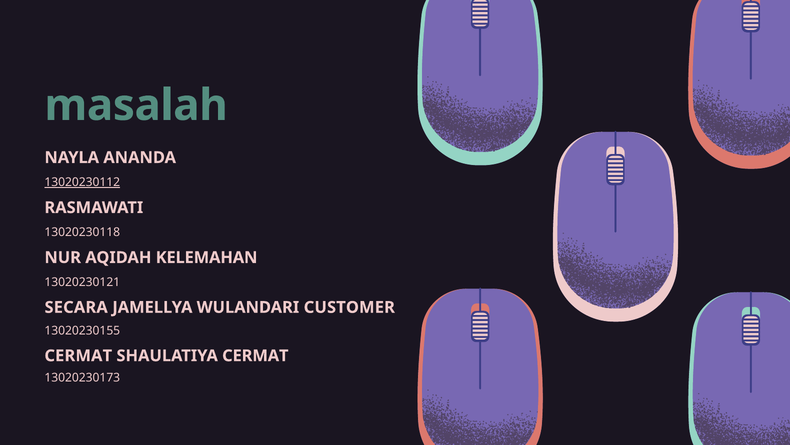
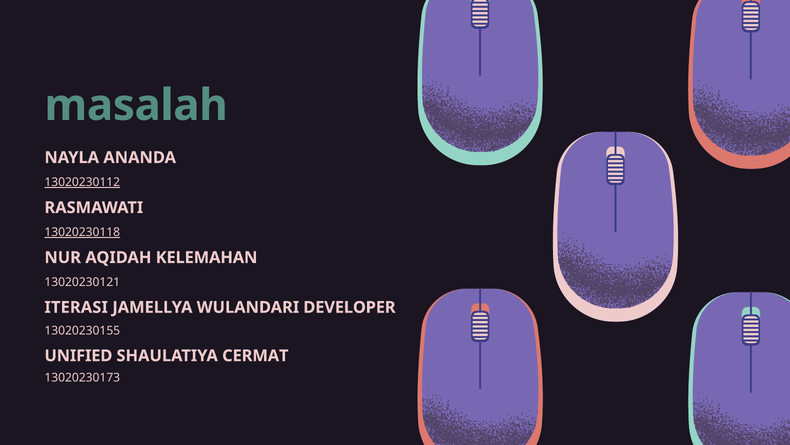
13020230118 underline: none -> present
SECARA: SECARA -> ITERASI
CUSTOMER: CUSTOMER -> DEVELOPER
CERMAT at (78, 355): CERMAT -> UNIFIED
